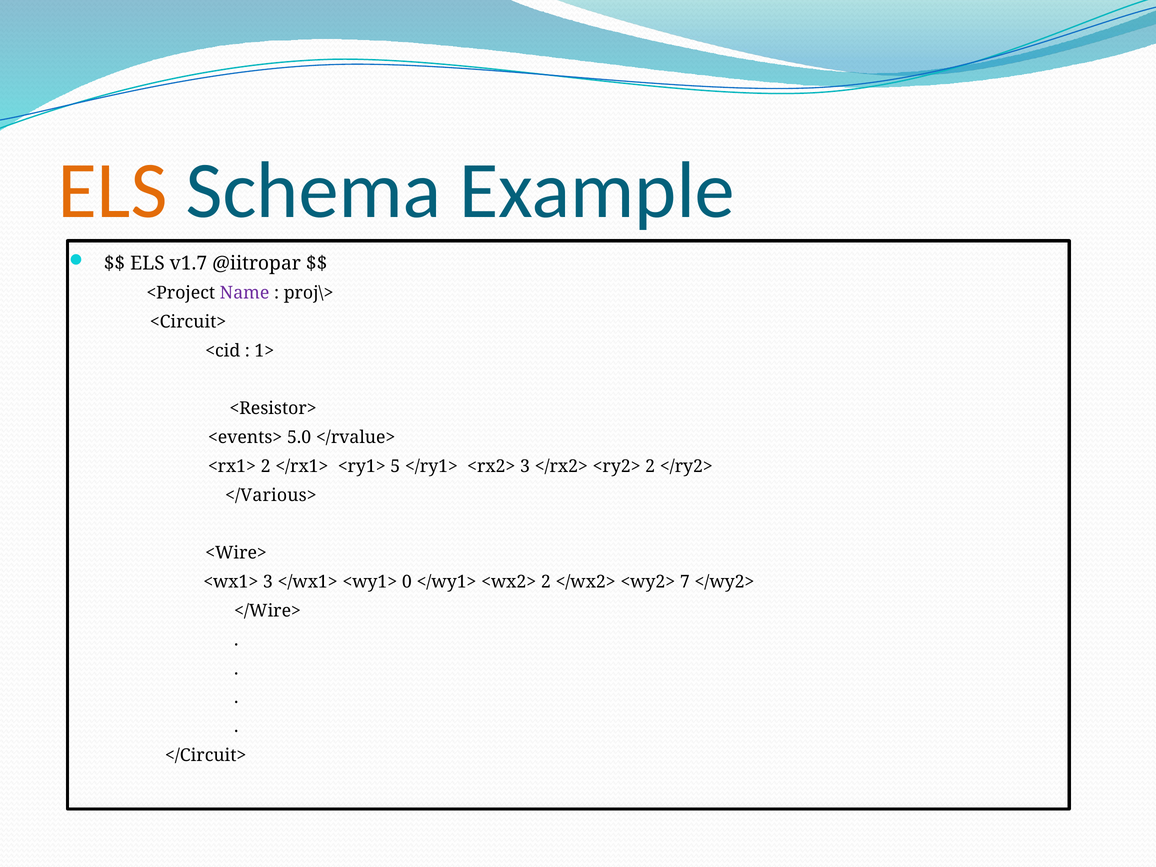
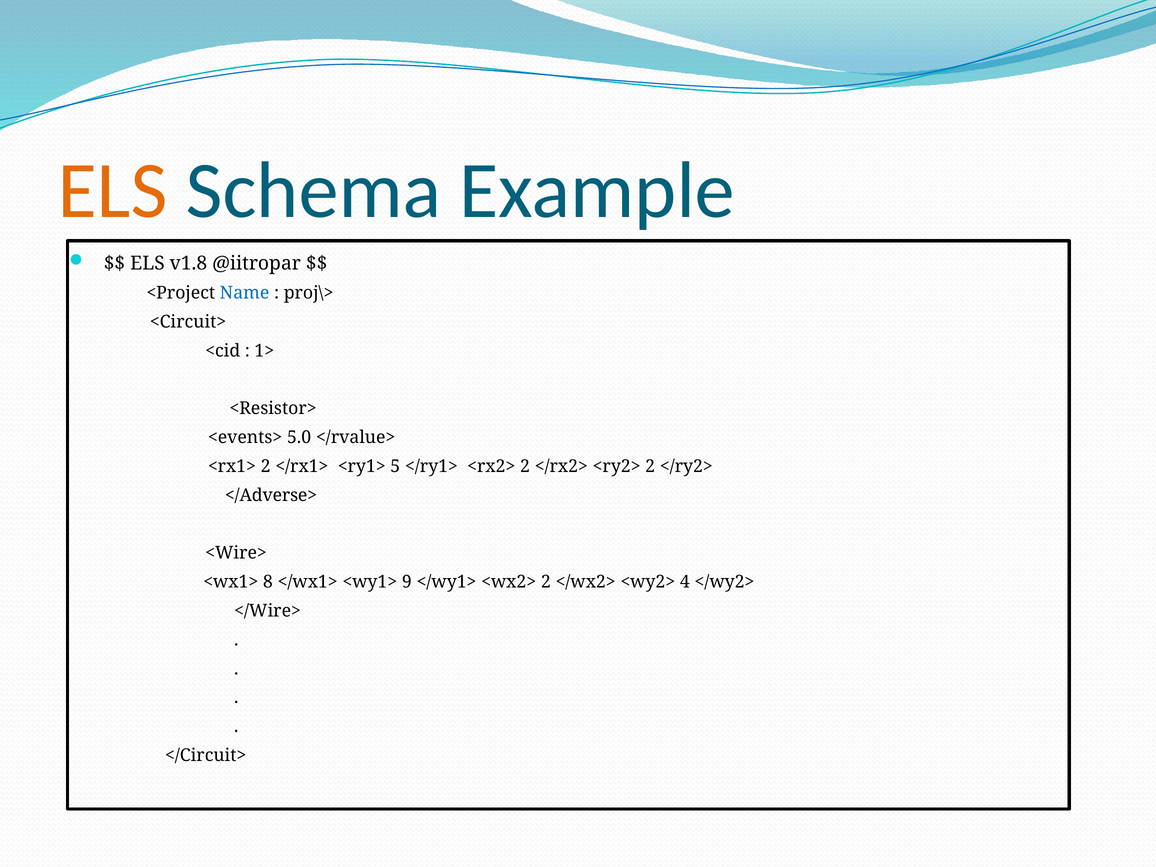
v1.7: v1.7 -> v1.8
Name colour: purple -> blue
<rx2> 3: 3 -> 2
</Various>: </Various> -> </Adverse>
<wx1> 3: 3 -> 8
0: 0 -> 9
7: 7 -> 4
